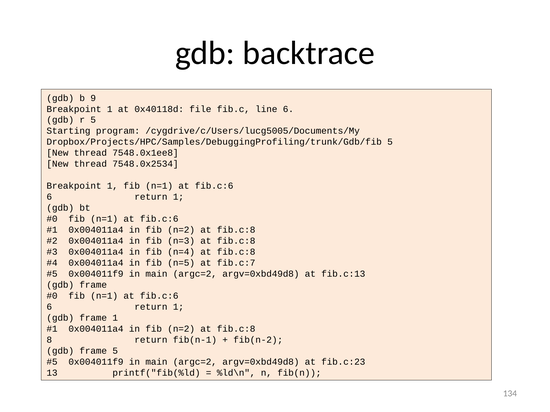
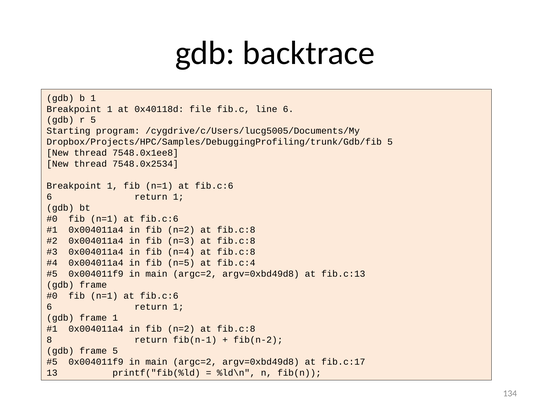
b 9: 9 -> 1
fib.c:7: fib.c:7 -> fib.c:4
fib.c:23: fib.c:23 -> fib.c:17
